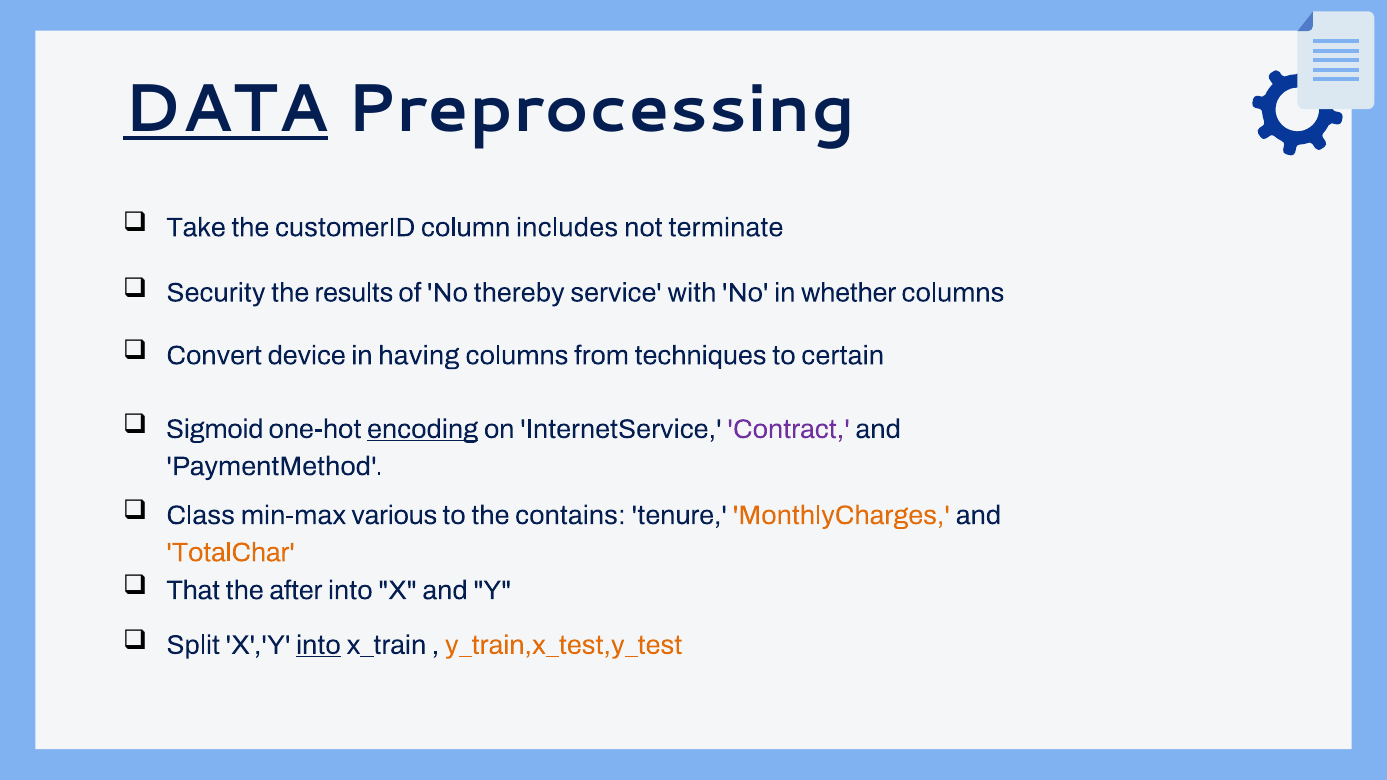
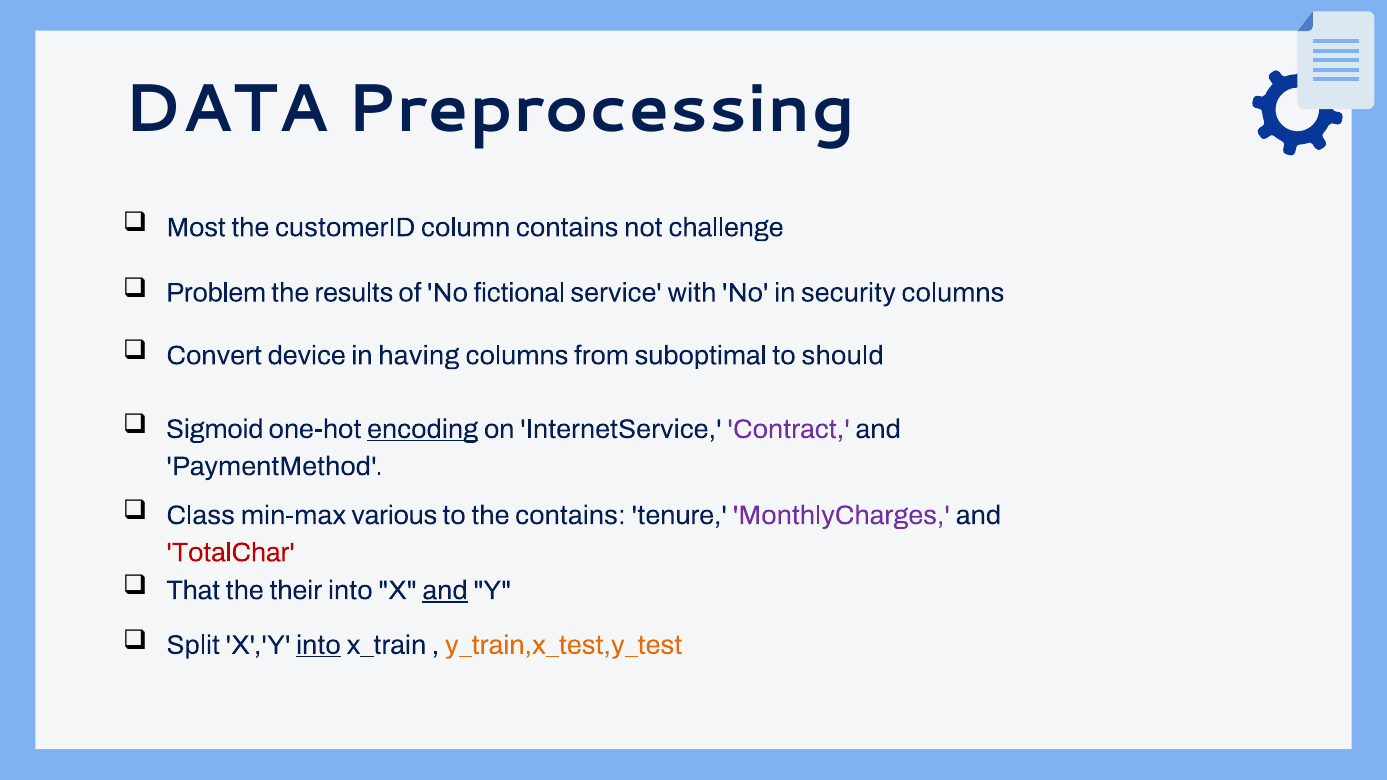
DATA underline: present -> none
Take: Take -> Most
column includes: includes -> contains
terminate: terminate -> challenge
Security: Security -> Problem
thereby: thereby -> fictional
whether: whether -> security
techniques: techniques -> suboptimal
certain: certain -> should
MonthlyCharges colour: orange -> purple
TotalChar colour: orange -> red
after: after -> their
and at (445, 590) underline: none -> present
